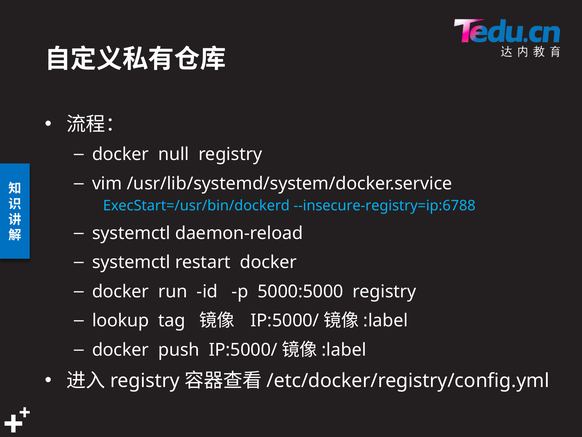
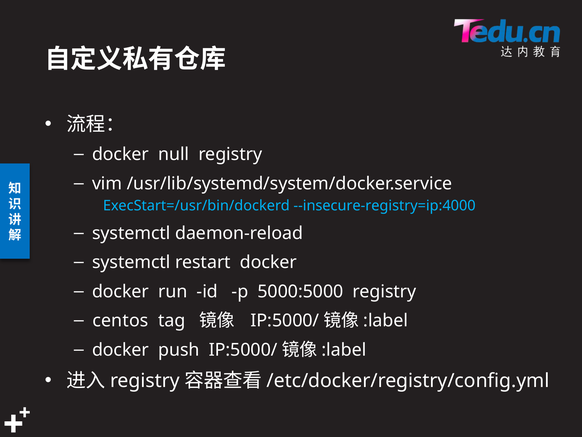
--insecure-registry=ip:6788: --insecure-registry=ip:6788 -> --insecure-registry=ip:4000
lookup: lookup -> centos
